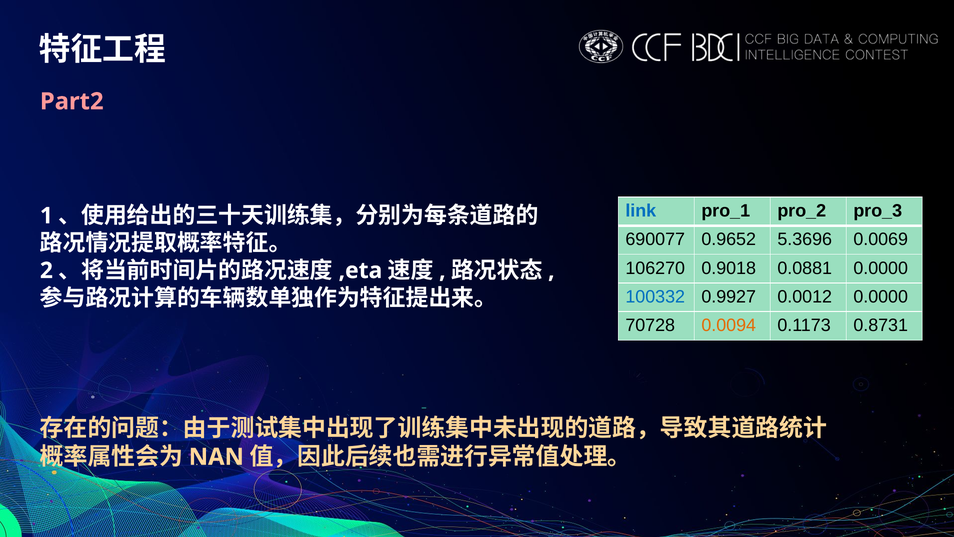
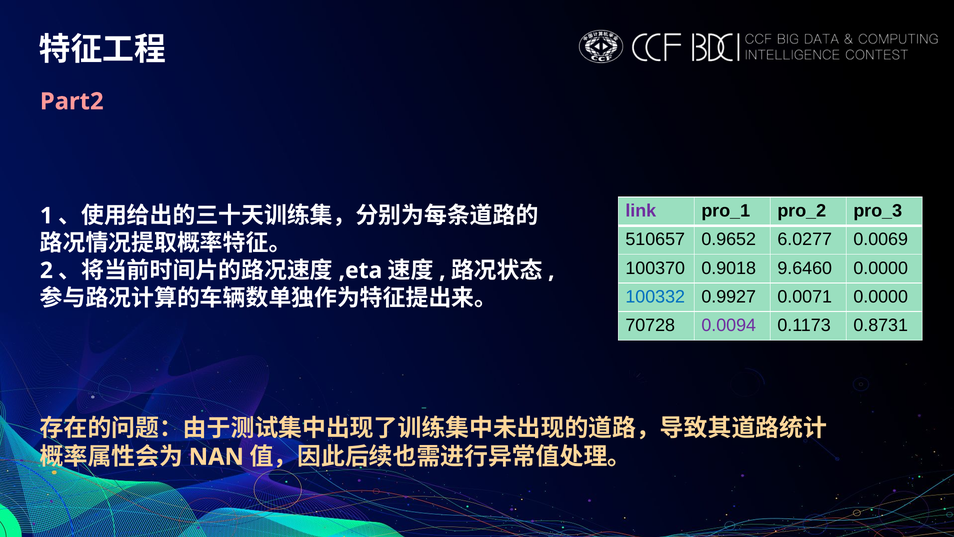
link colour: blue -> purple
690077: 690077 -> 510657
5.3696: 5.3696 -> 6.0277
106270: 106270 -> 100370
0.0881: 0.0881 -> 9.6460
0.0012: 0.0012 -> 0.0071
0.0094 colour: orange -> purple
